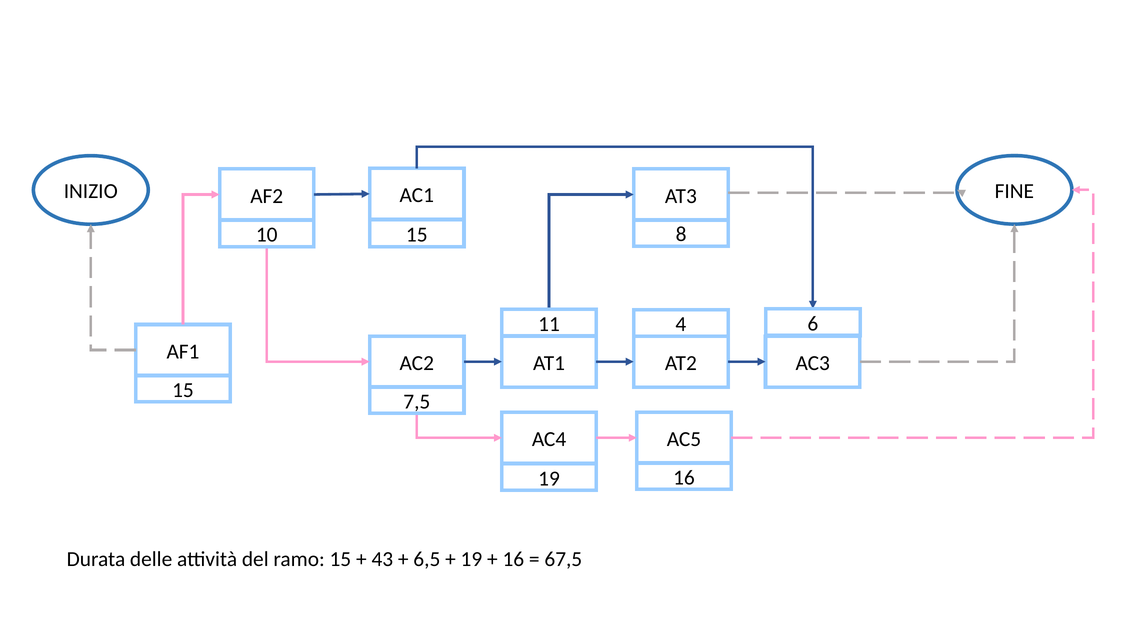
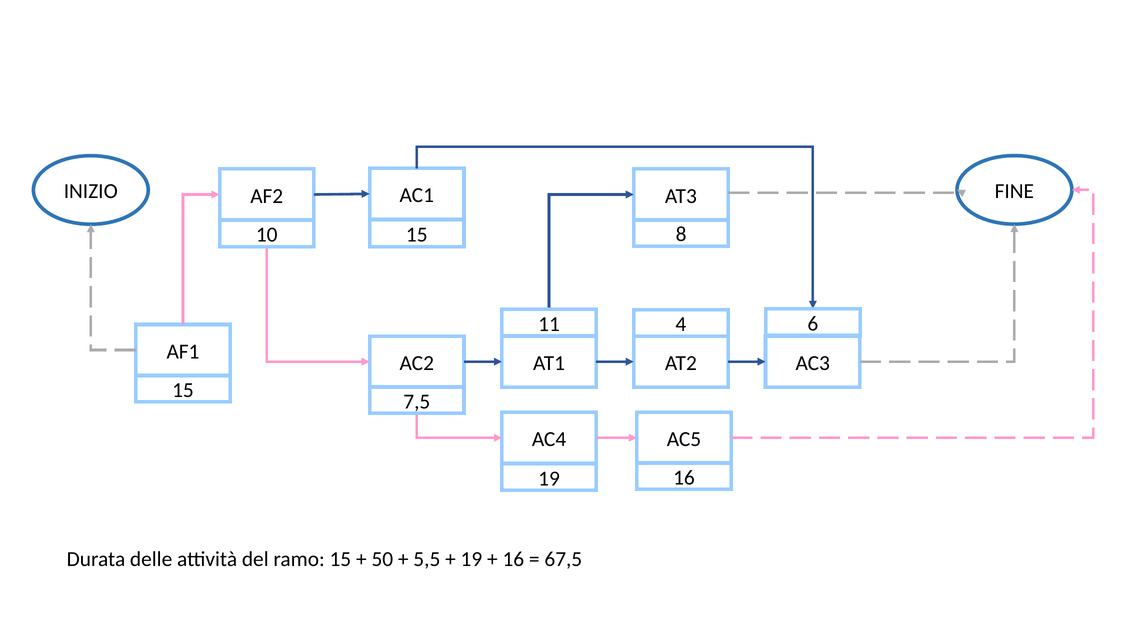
43: 43 -> 50
6,5: 6,5 -> 5,5
